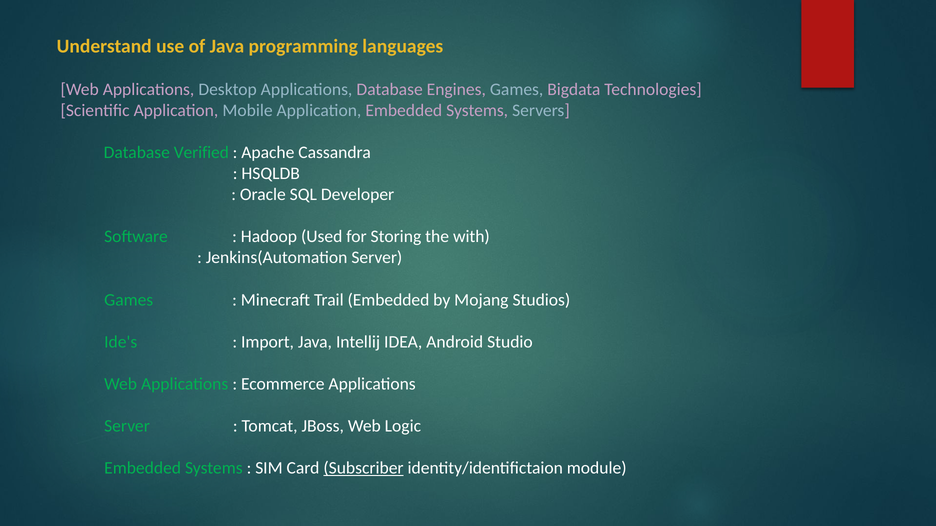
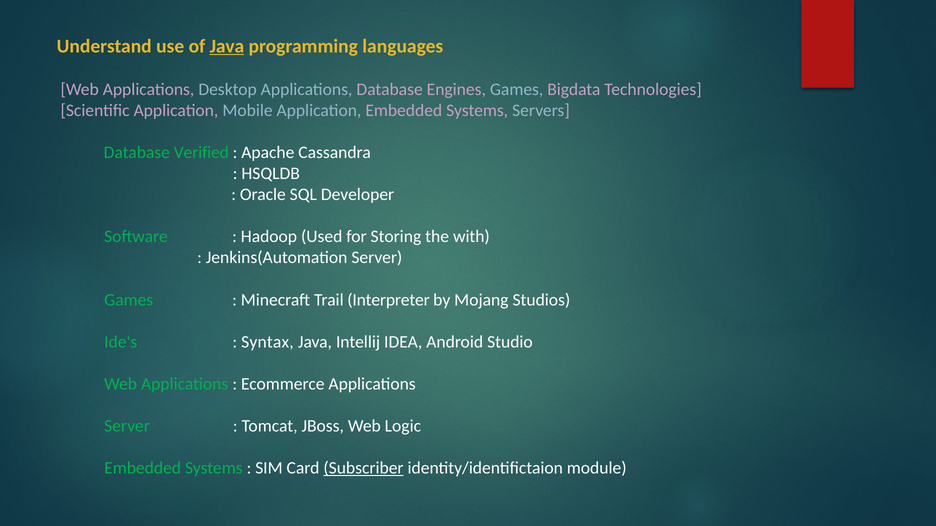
Java at (227, 46) underline: none -> present
Trail Embedded: Embedded -> Interpreter
Import: Import -> Syntax
